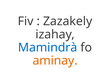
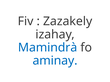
aminay colour: orange -> blue
